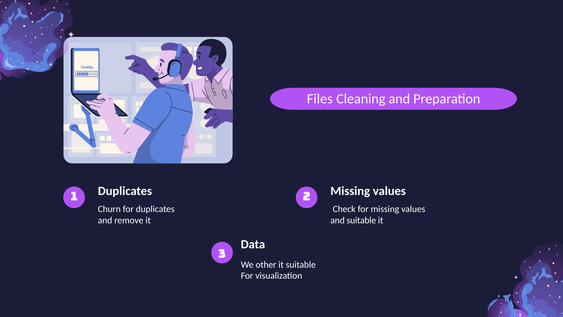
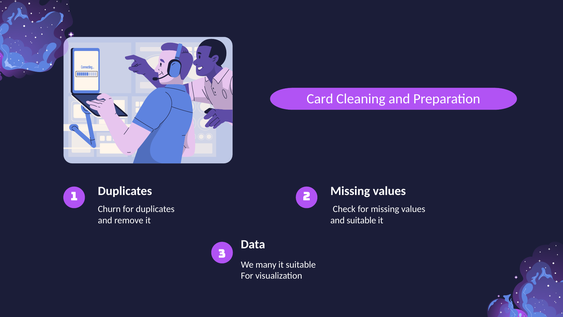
Files: Files -> Card
other: other -> many
